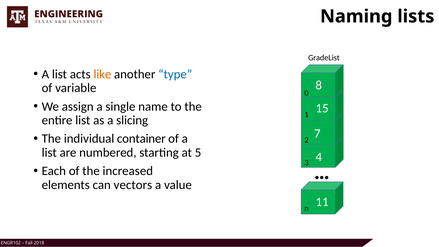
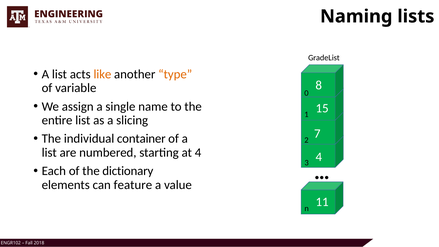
type colour: blue -> orange
at 5: 5 -> 4
increased: increased -> dictionary
vectors: vectors -> feature
